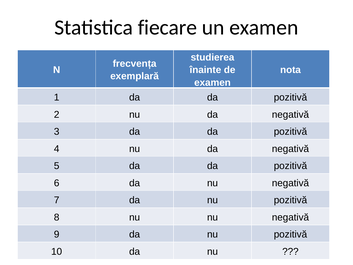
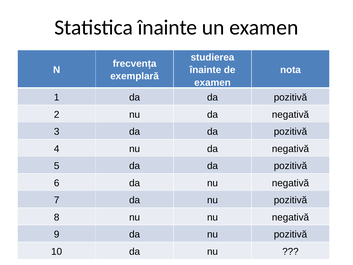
Statistica fiecare: fiecare -> înainte
